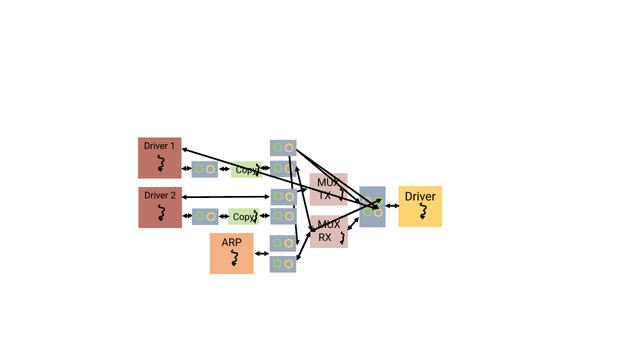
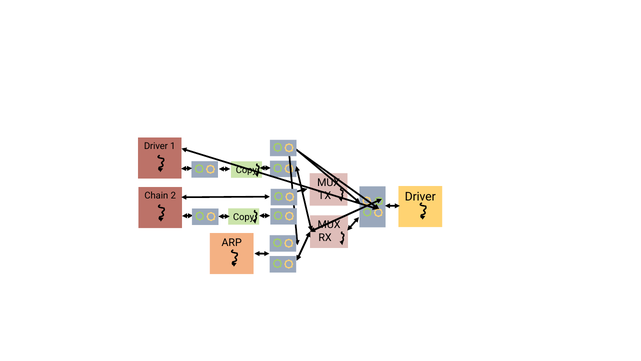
Driver at (156, 195): Driver -> Chain
